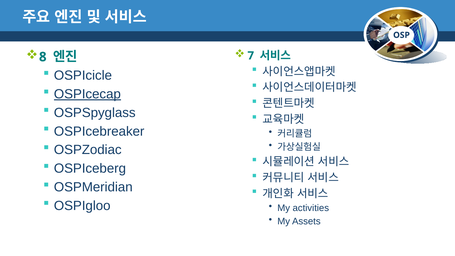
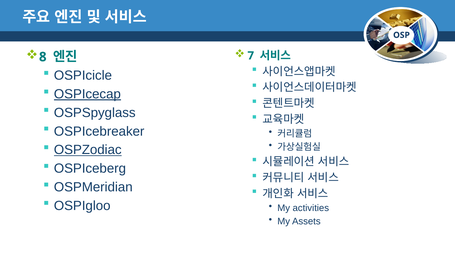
OSPZodiac underline: none -> present
